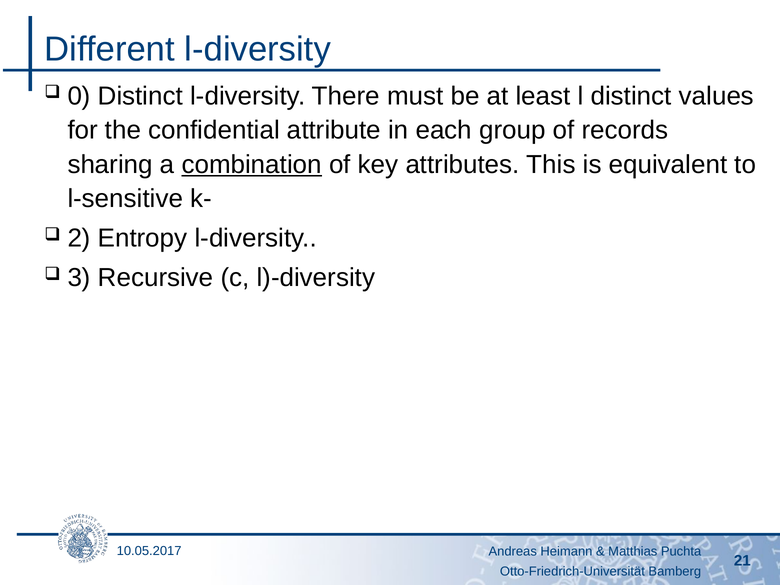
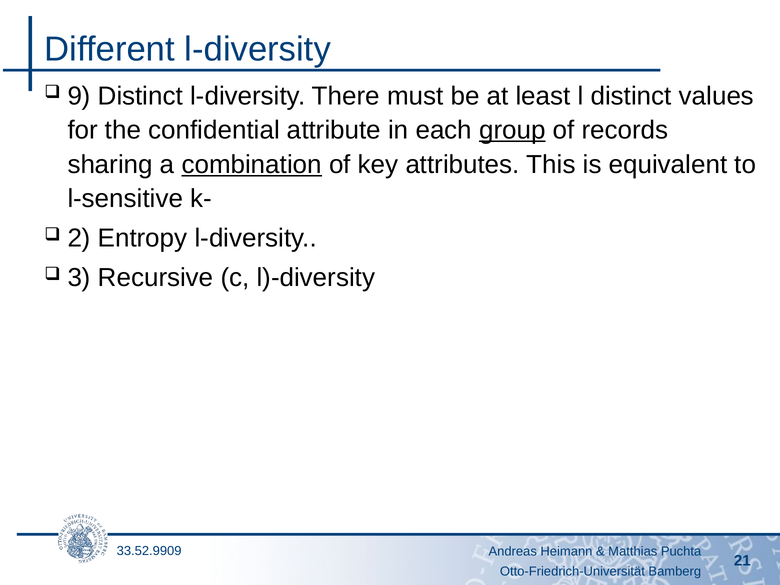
0: 0 -> 9
group underline: none -> present
10.05.2017: 10.05.2017 -> 33.52.9909
